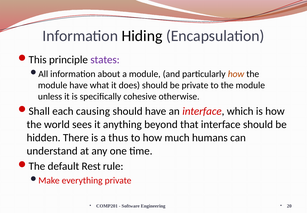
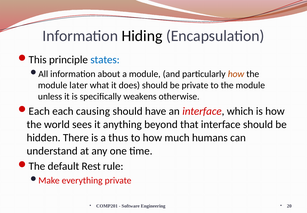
states colour: purple -> blue
module have: have -> later
cohesive: cohesive -> weakens
Shall at (39, 111): Shall -> Each
